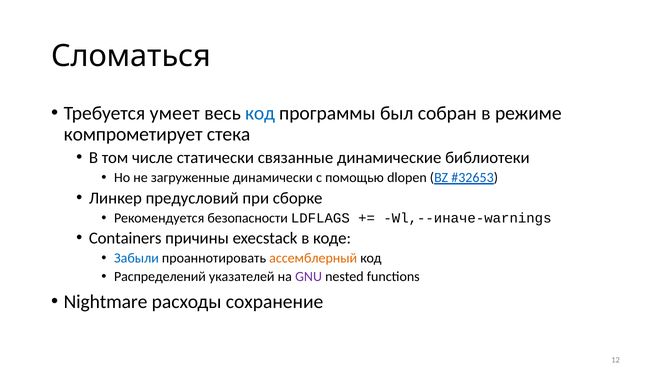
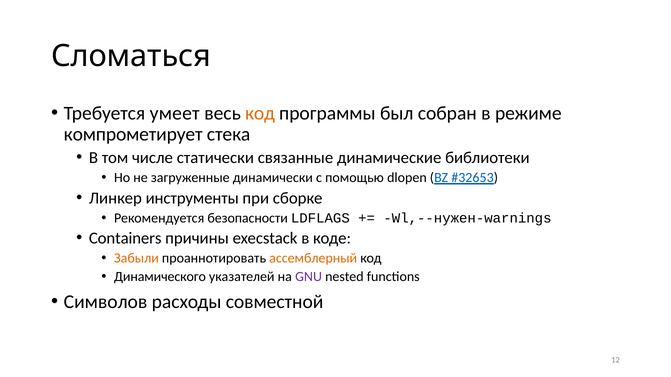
код at (260, 113) colour: blue -> orange
предусловий: предусловий -> инструменты
Wl,--иначе-warnings: Wl,--иначе-warnings -> Wl,--нужен-warnings
Забыли colour: blue -> orange
Распределений: Распределений -> Динамического
Nightmare: Nightmare -> Символов
сохранение: сохранение -> совместной
